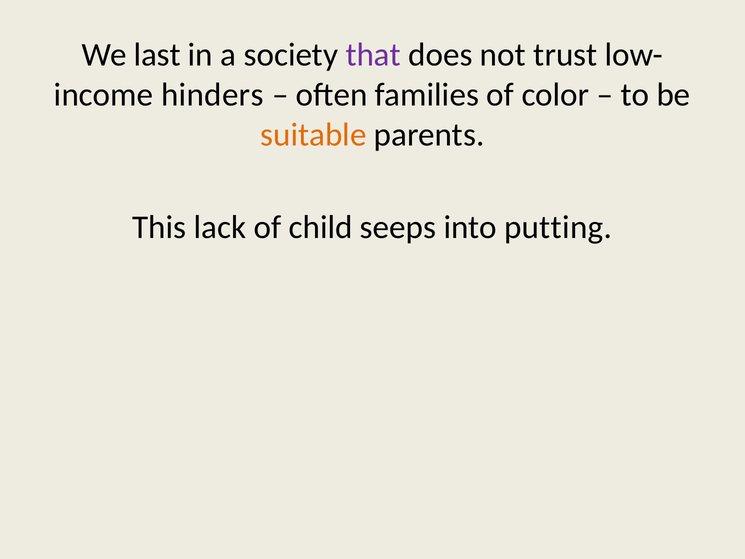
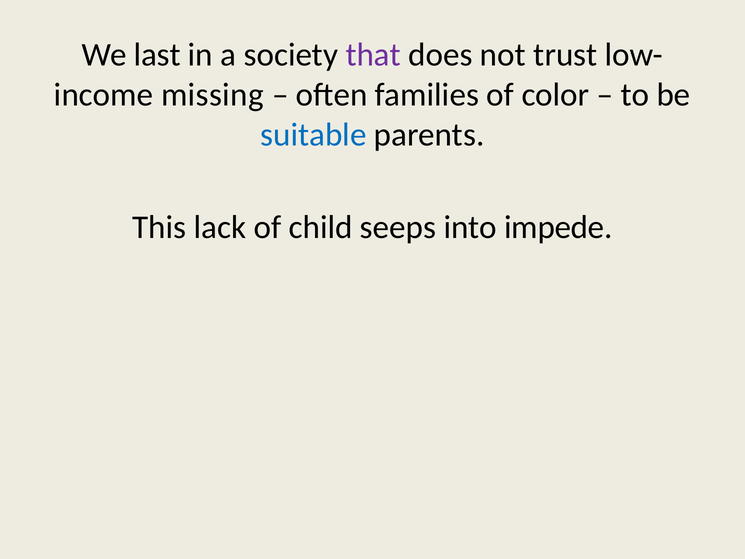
hinders: hinders -> missing
suitable colour: orange -> blue
putting: putting -> impede
